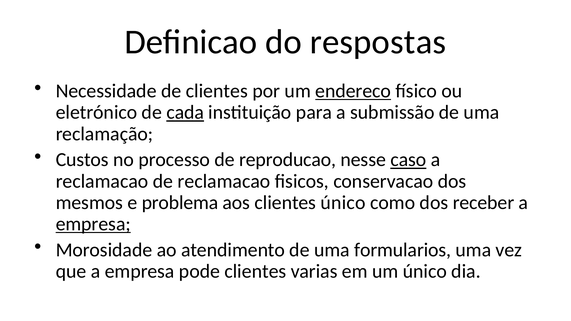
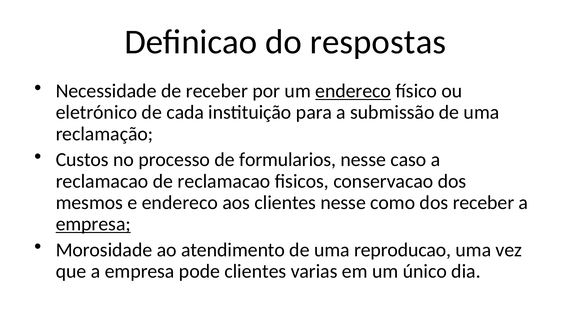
de clientes: clientes -> receber
cada underline: present -> none
reproducao: reproducao -> formularios
caso underline: present -> none
e problema: problema -> endereco
clientes único: único -> nesse
formularios: formularios -> reproducao
